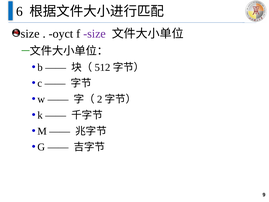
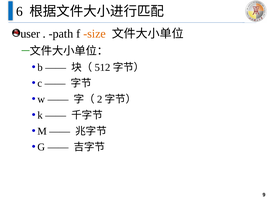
size at (30, 34): size -> user
oyct: oyct -> path
size at (95, 34) colour: purple -> orange
